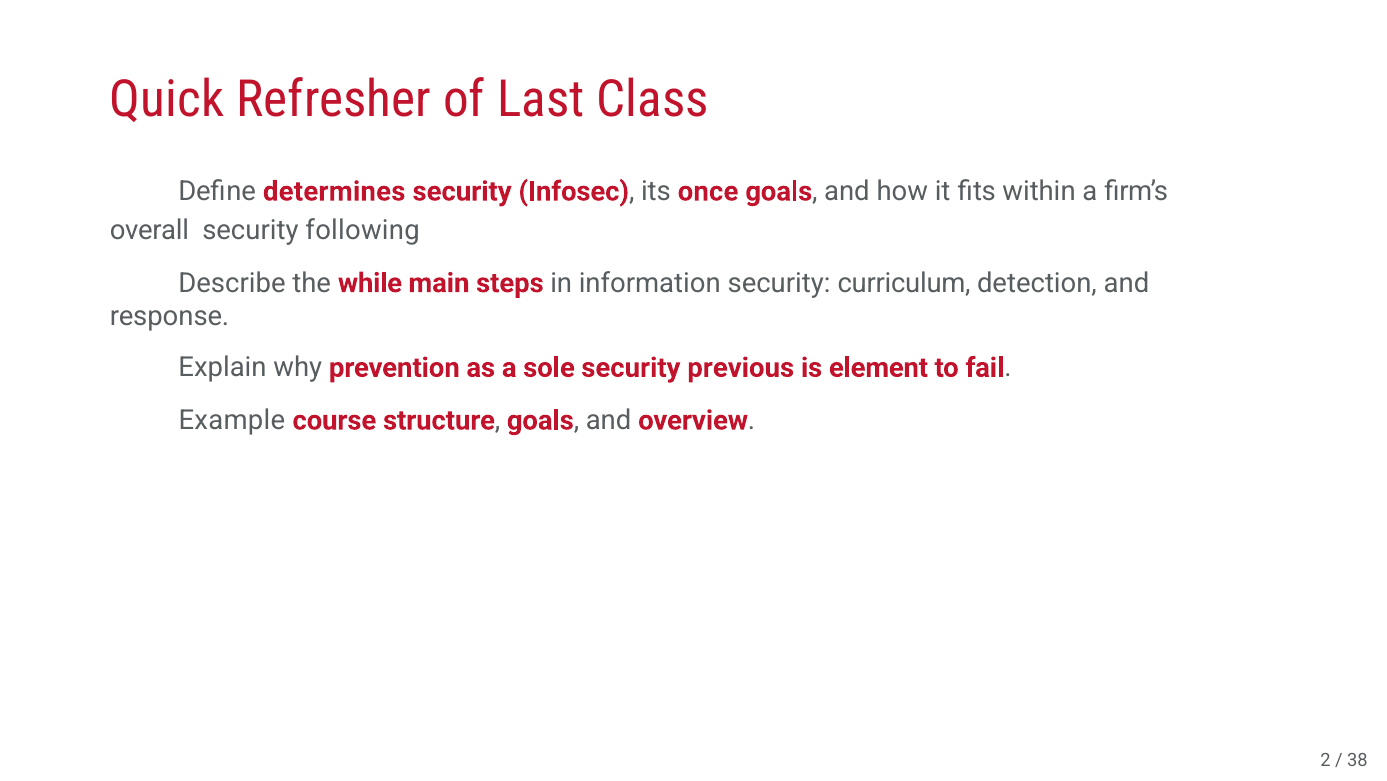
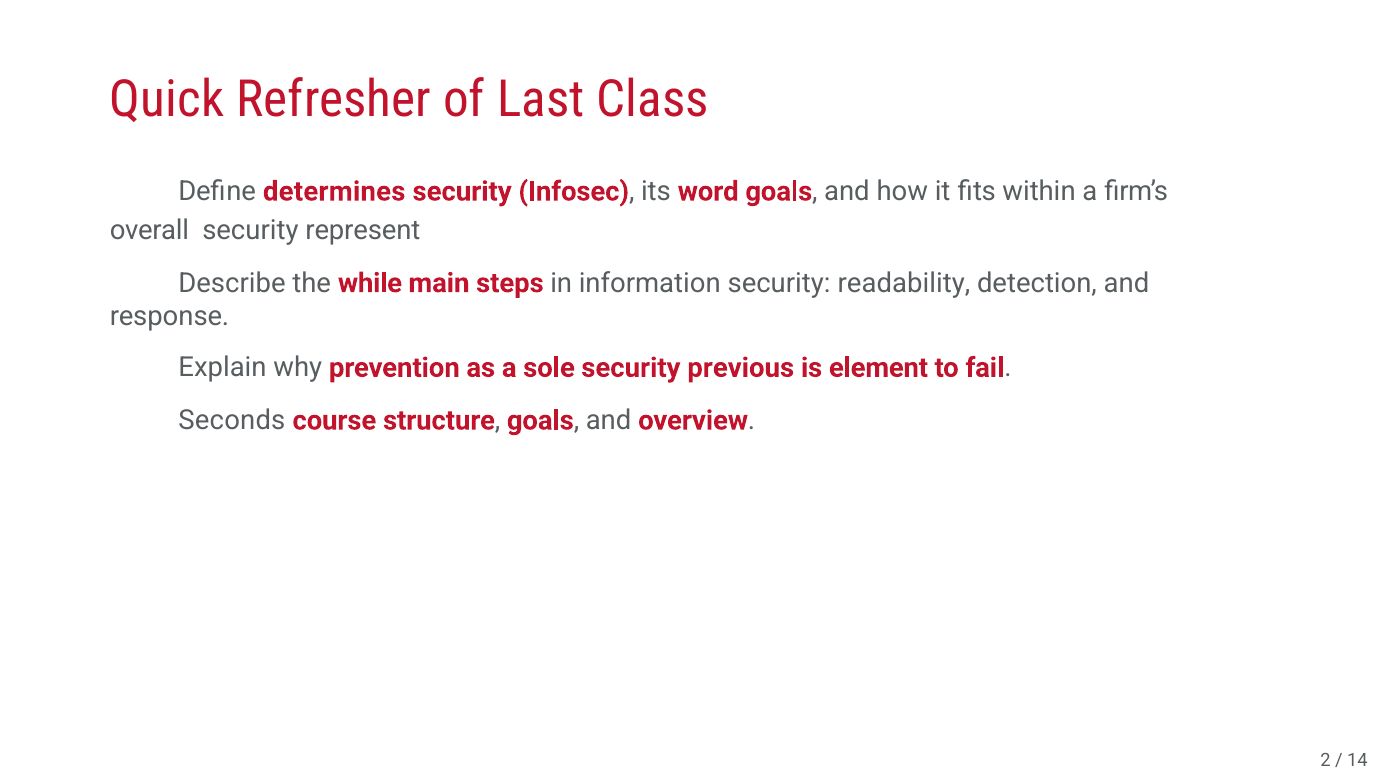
once: once -> word
following: following -> represent
curriculum: curriculum -> readability
Example: Example -> Seconds
38: 38 -> 14
